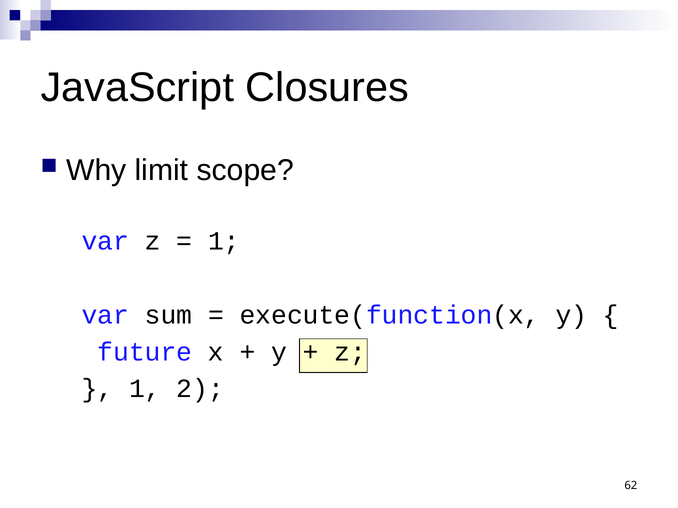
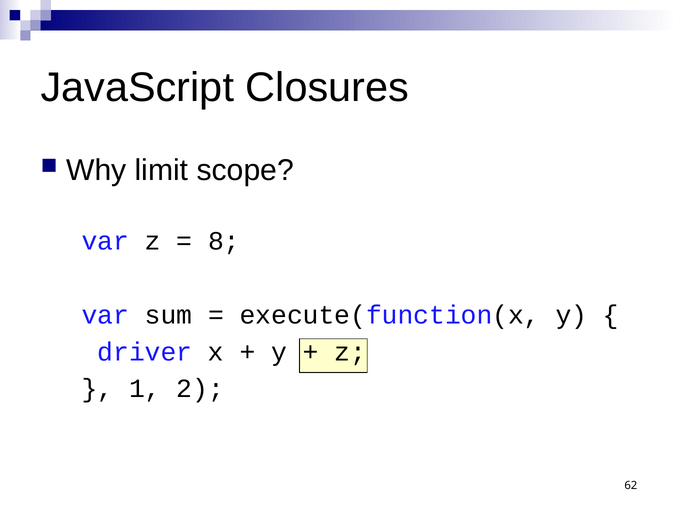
1 at (224, 241): 1 -> 8
future: future -> driver
